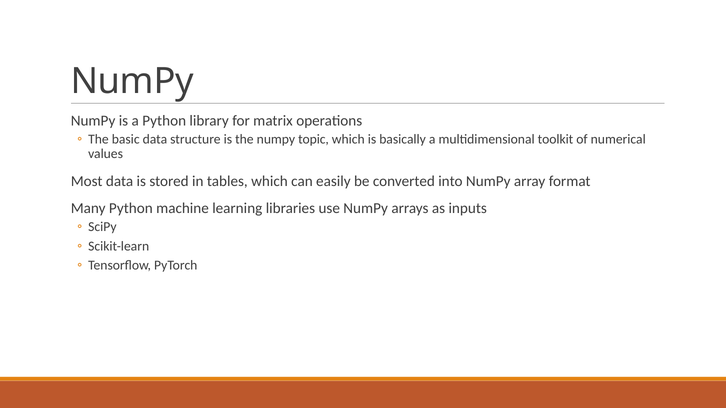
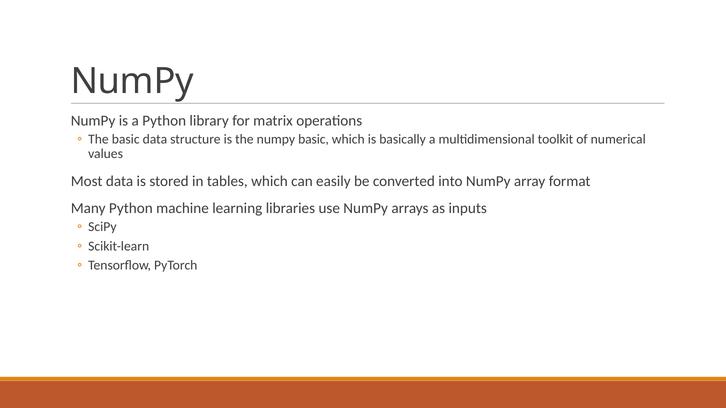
numpy topic: topic -> basic
